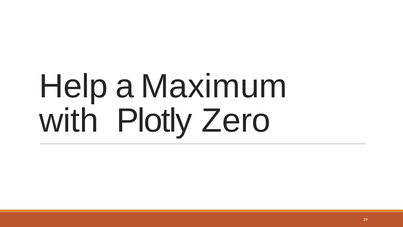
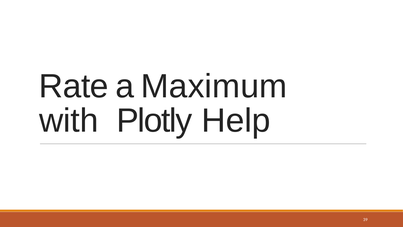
Help: Help -> Rate
Zero: Zero -> Help
